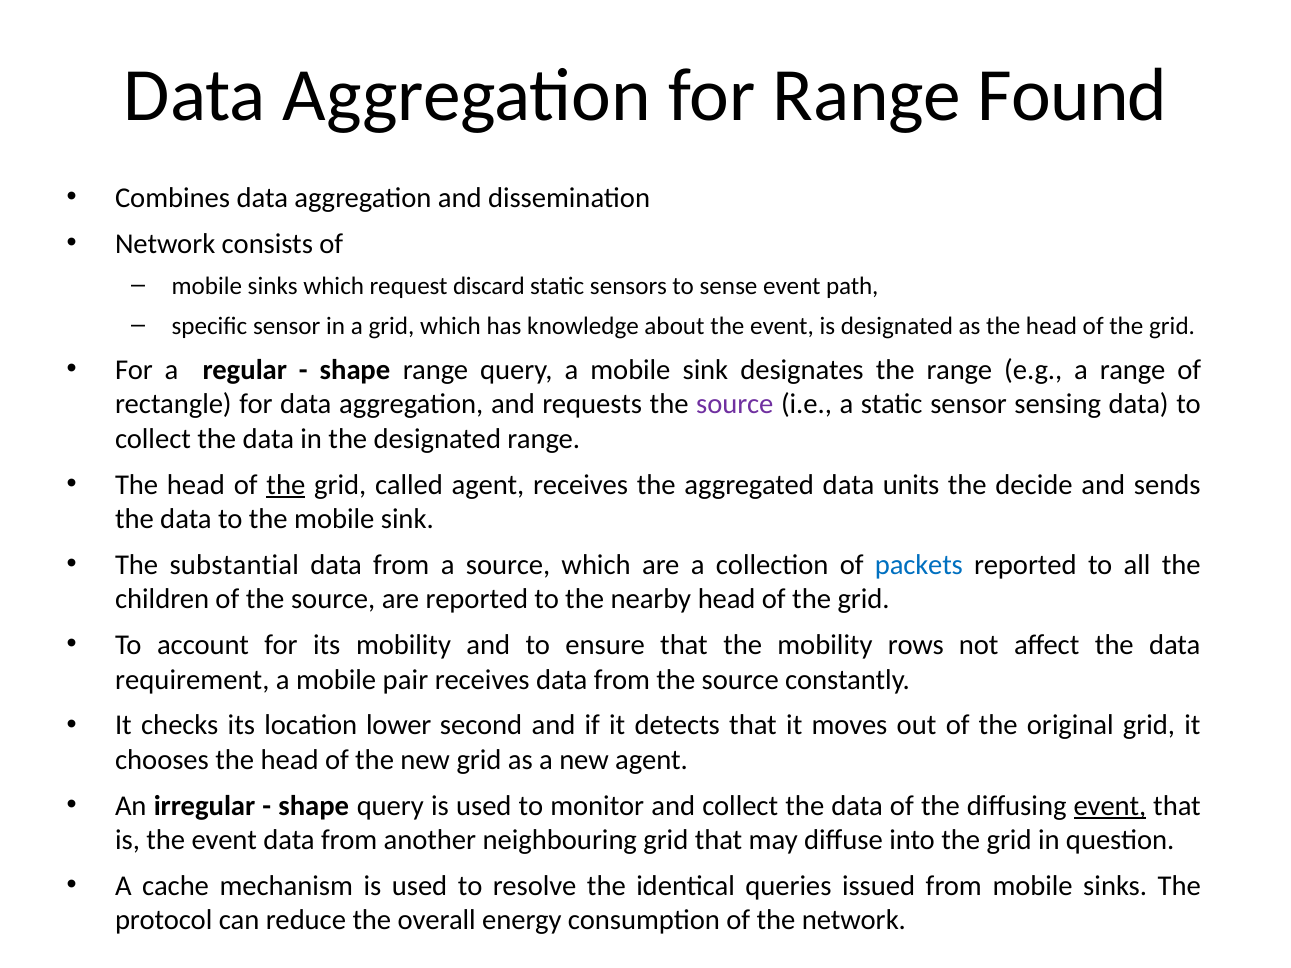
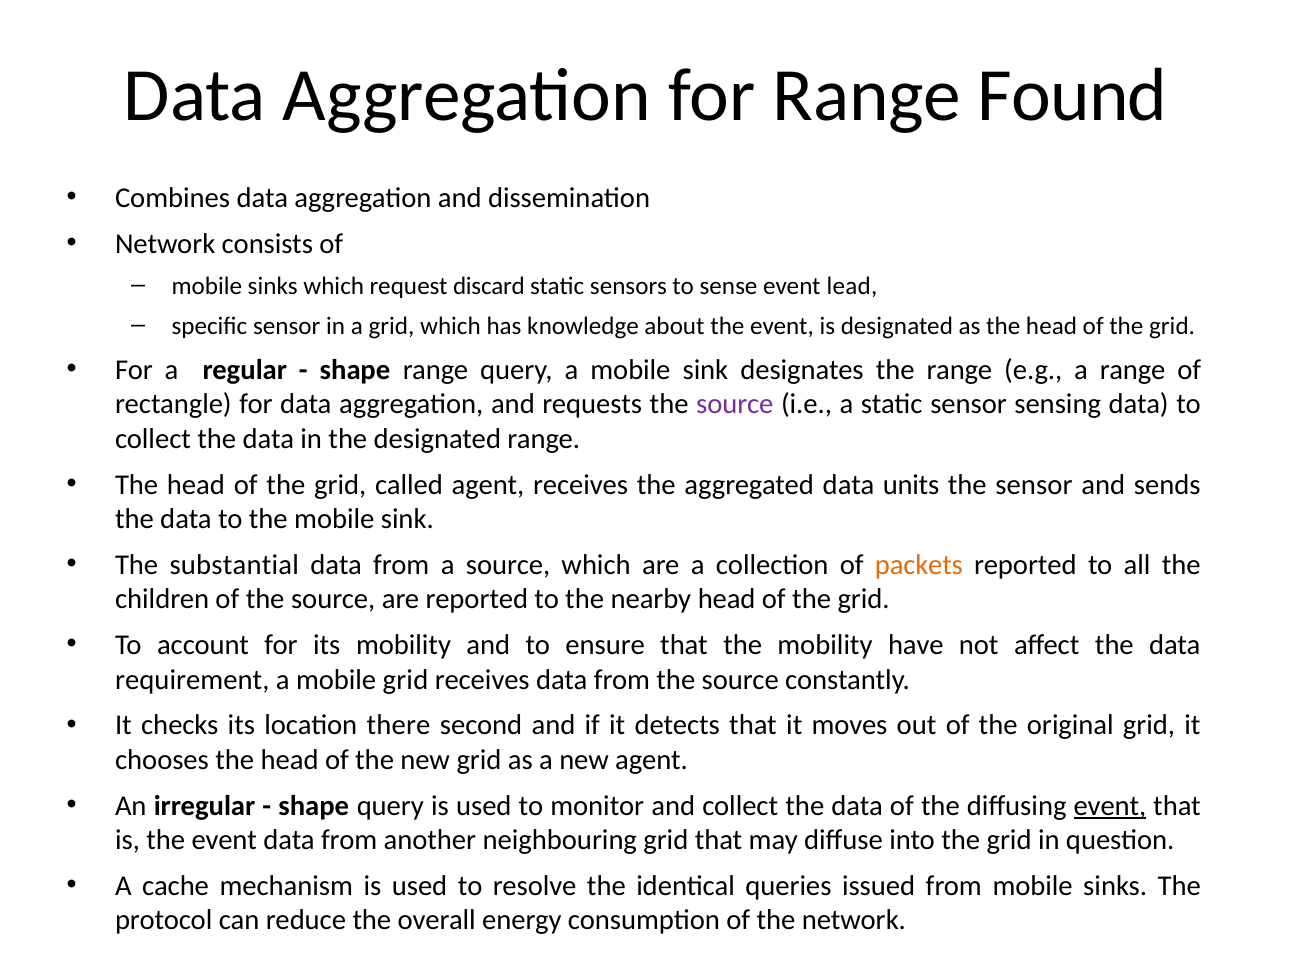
path: path -> lead
the at (286, 485) underline: present -> none
the decide: decide -> sensor
packets colour: blue -> orange
rows: rows -> have
mobile pair: pair -> grid
lower: lower -> there
